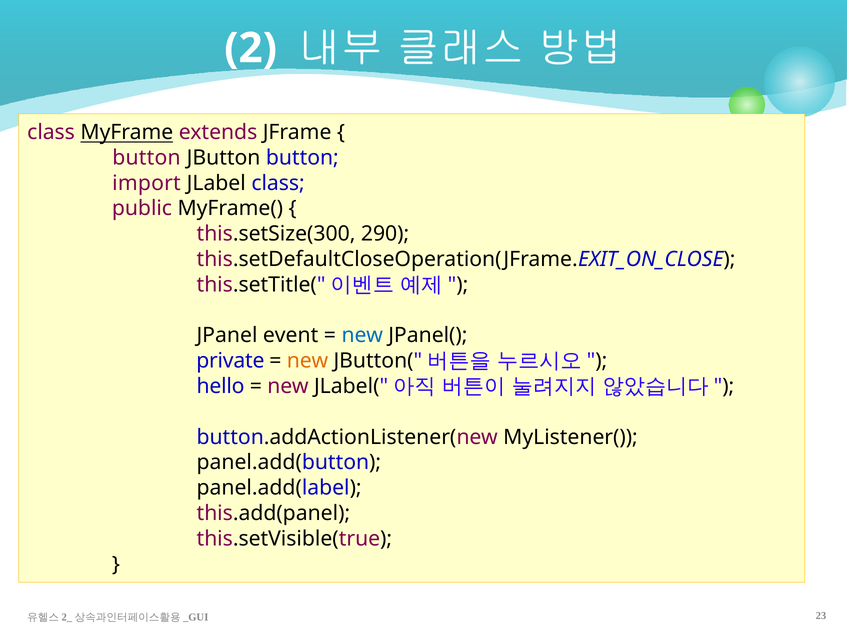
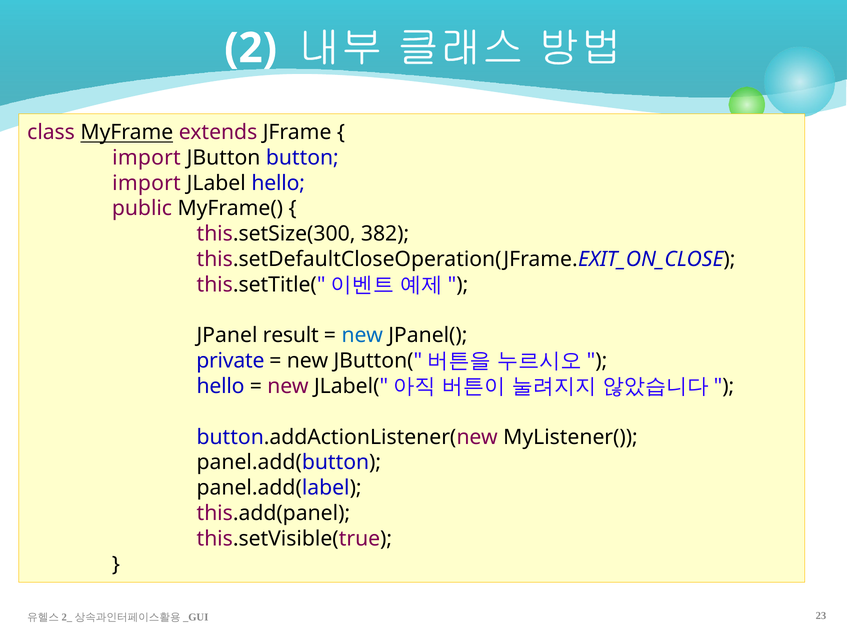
button at (146, 158): button -> import
JLabel class: class -> hello
290: 290 -> 382
event: event -> result
new at (308, 361) colour: orange -> black
